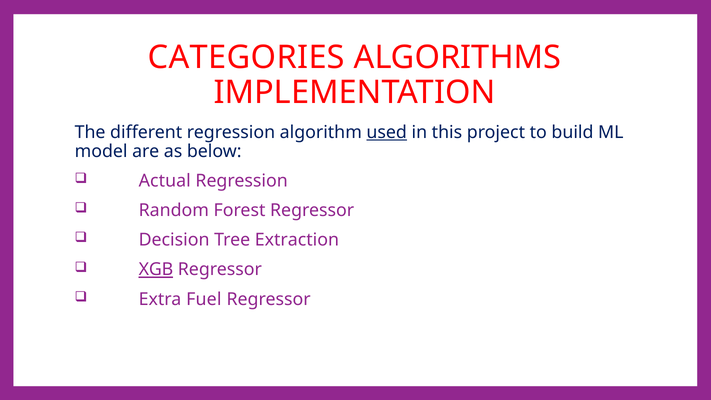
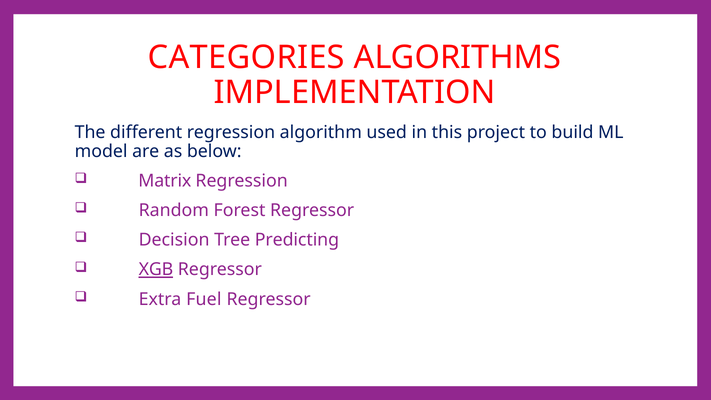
used underline: present -> none
Actual: Actual -> Matrix
Extraction: Extraction -> Predicting
